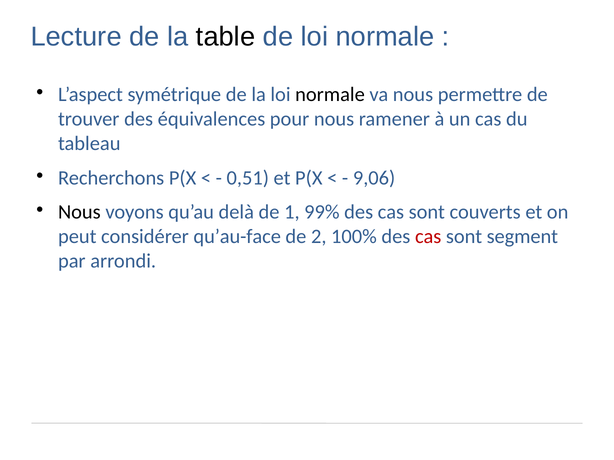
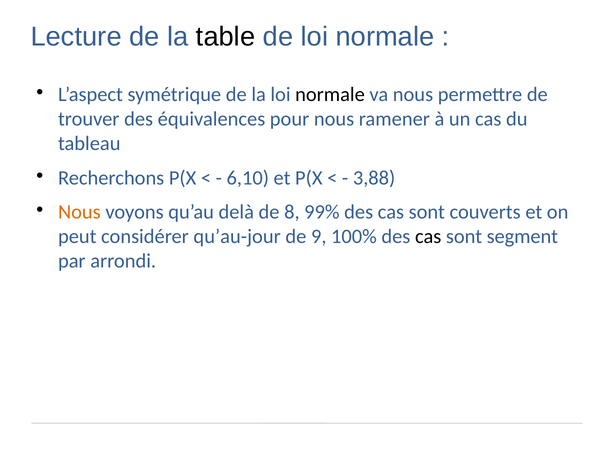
0,51: 0,51 -> 6,10
9,06: 9,06 -> 3,88
Nous at (79, 212) colour: black -> orange
1: 1 -> 8
qu’au-face: qu’au-face -> qu’au-jour
2: 2 -> 9
cas at (428, 237) colour: red -> black
